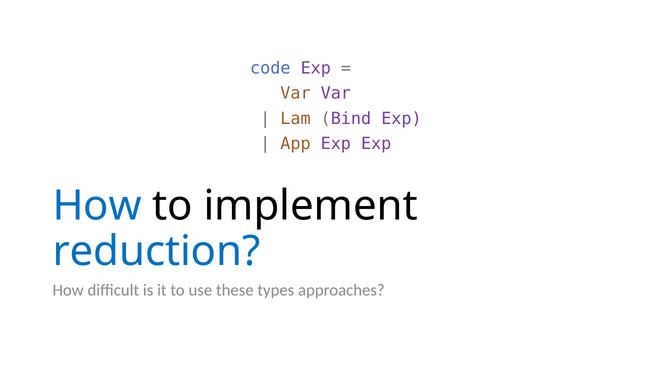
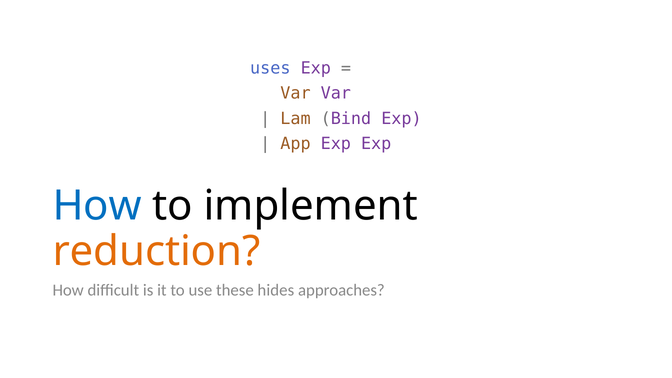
code: code -> uses
reduction colour: blue -> orange
types: types -> hides
